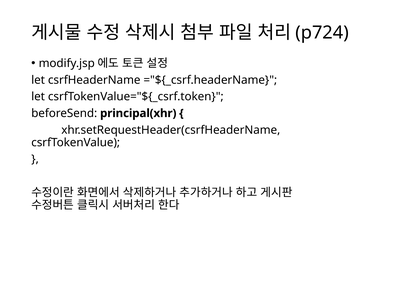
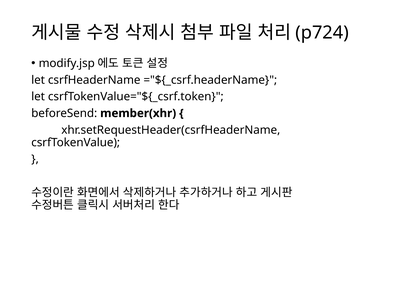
principal(xhr: principal(xhr -> member(xhr
